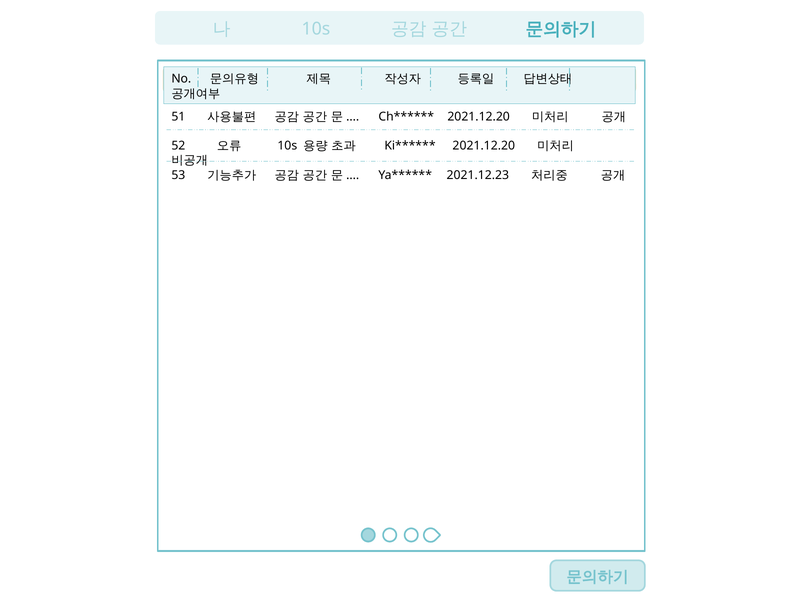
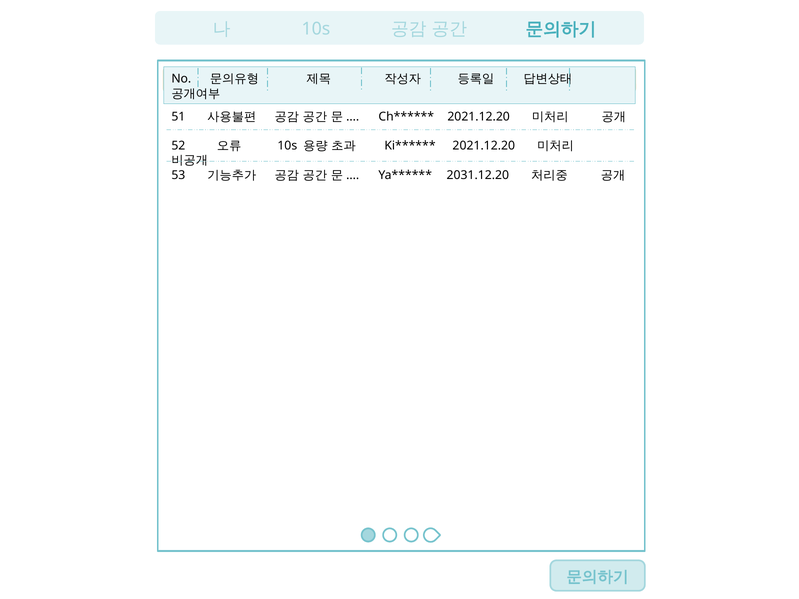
2021.12.23: 2021.12.23 -> 2031.12.20
